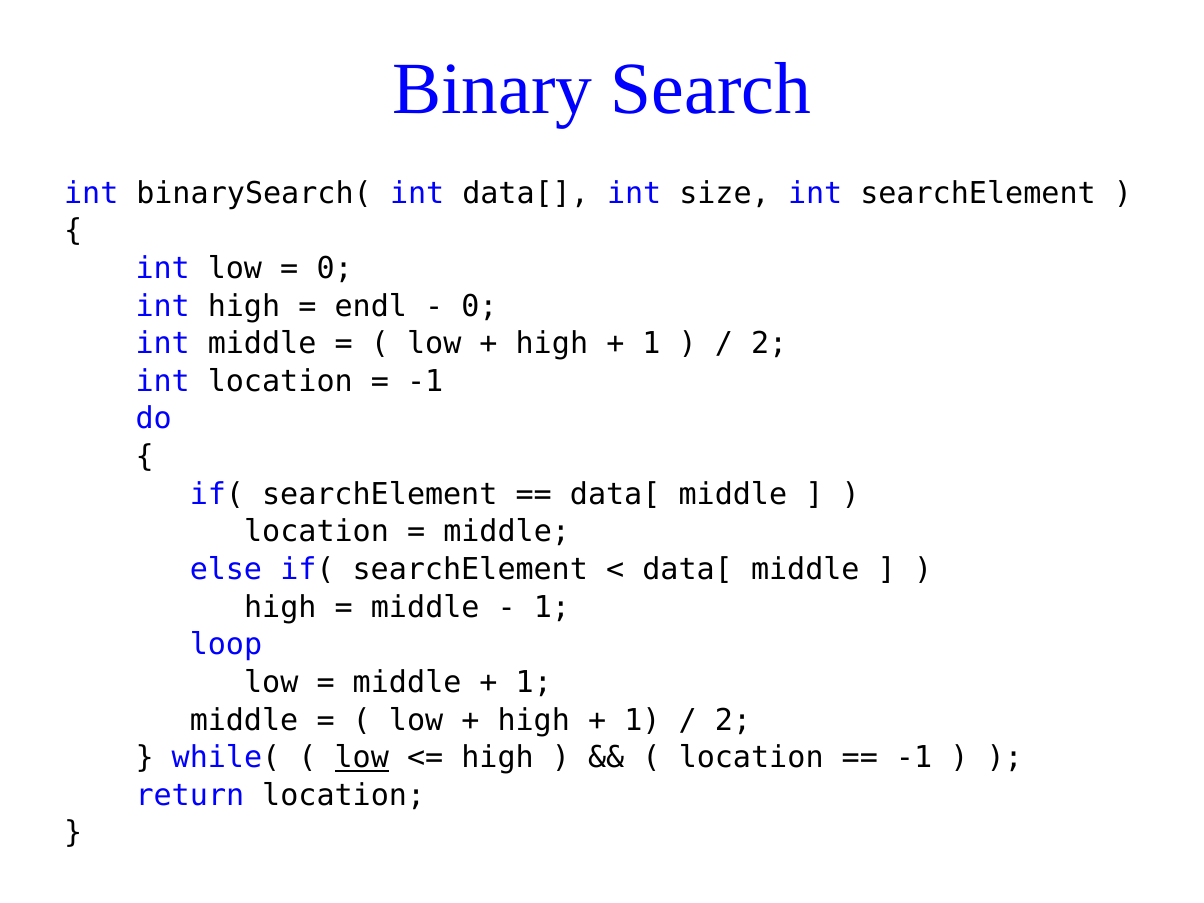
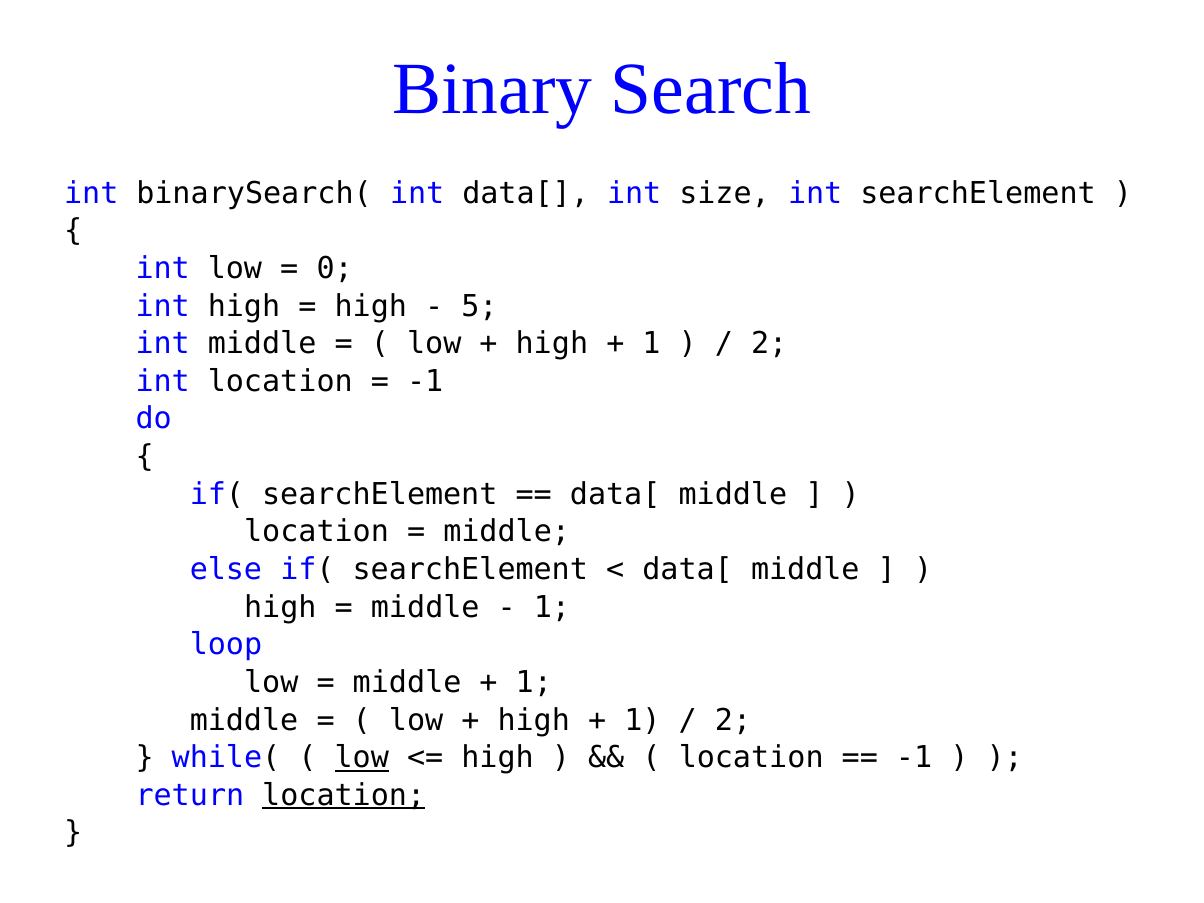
endl at (371, 306): endl -> high
0 at (479, 306): 0 -> 5
location at (344, 795) underline: none -> present
